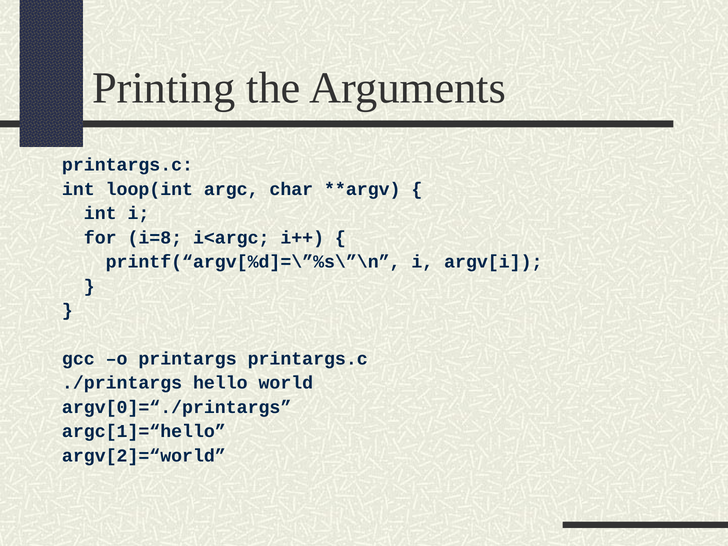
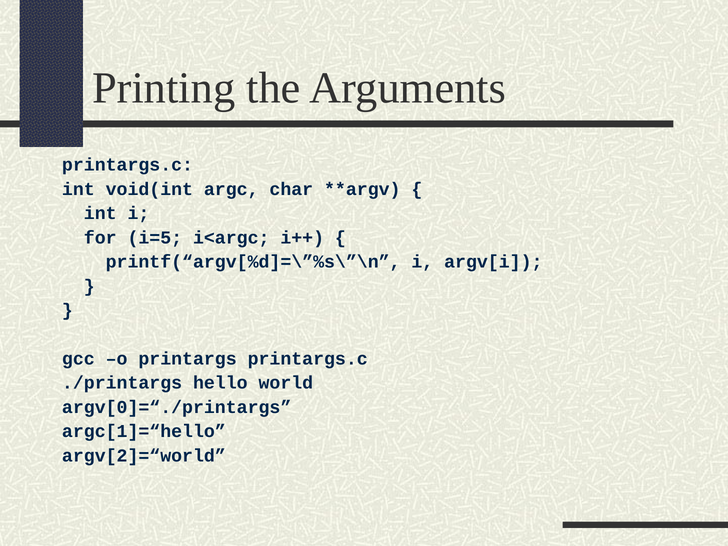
loop(int: loop(int -> void(int
i=8: i=8 -> i=5
